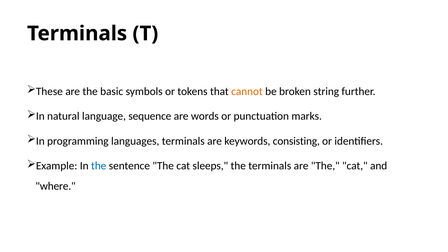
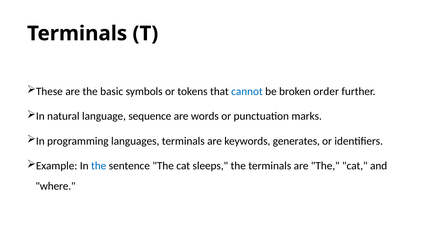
cannot colour: orange -> blue
string: string -> order
consisting: consisting -> generates
